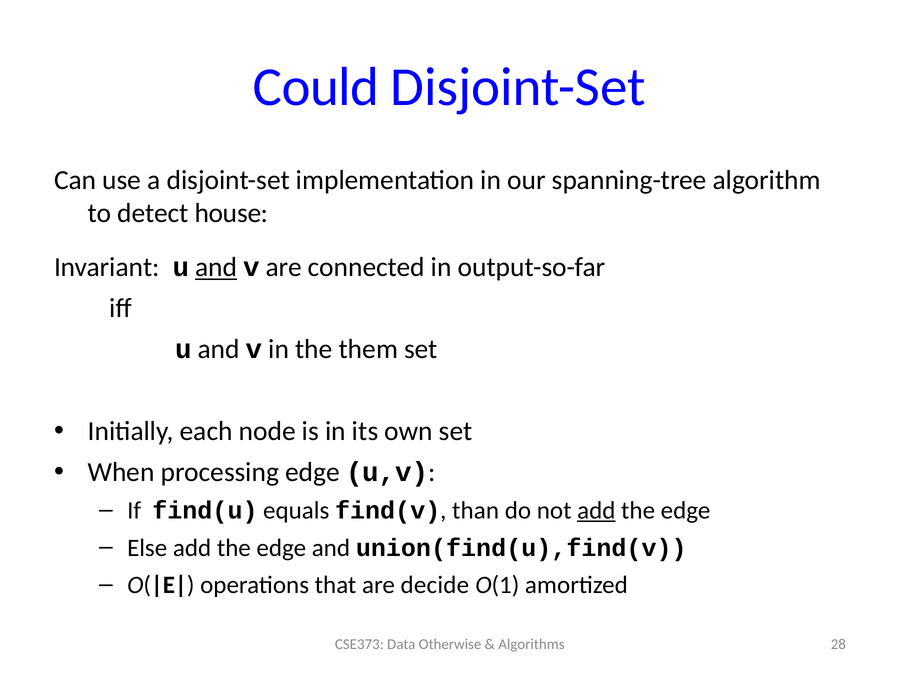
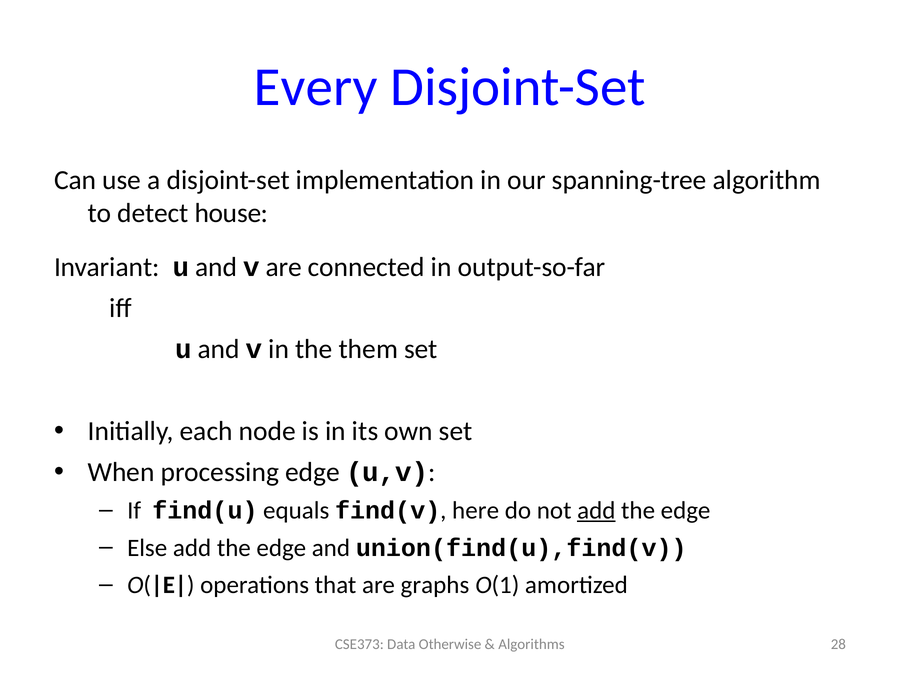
Could: Could -> Every
and at (216, 267) underline: present -> none
than: than -> here
decide: decide -> graphs
